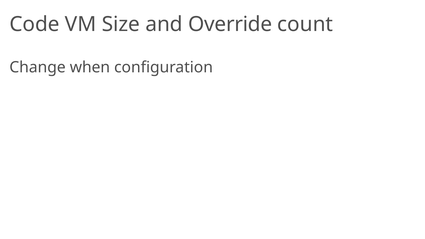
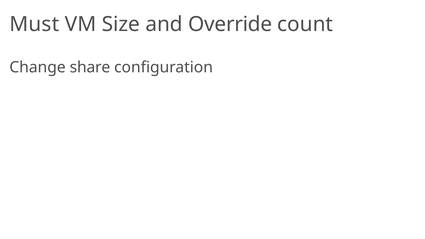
Code: Code -> Must
when: when -> share
